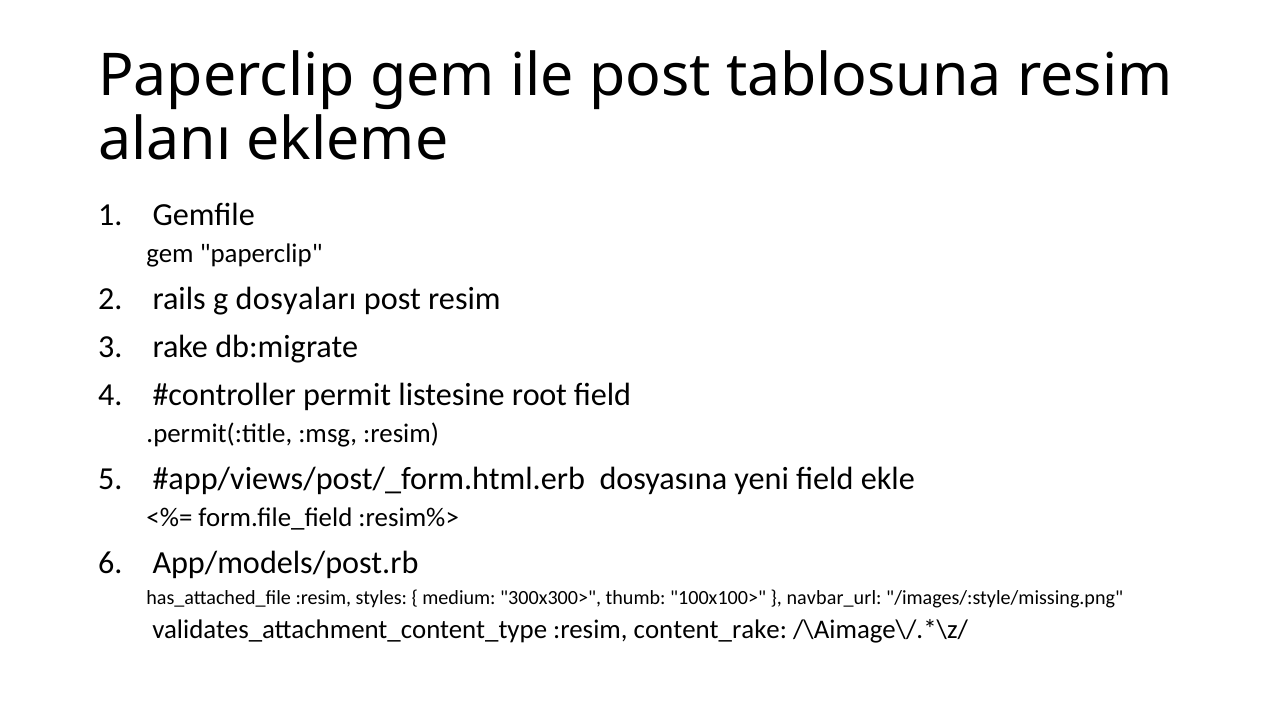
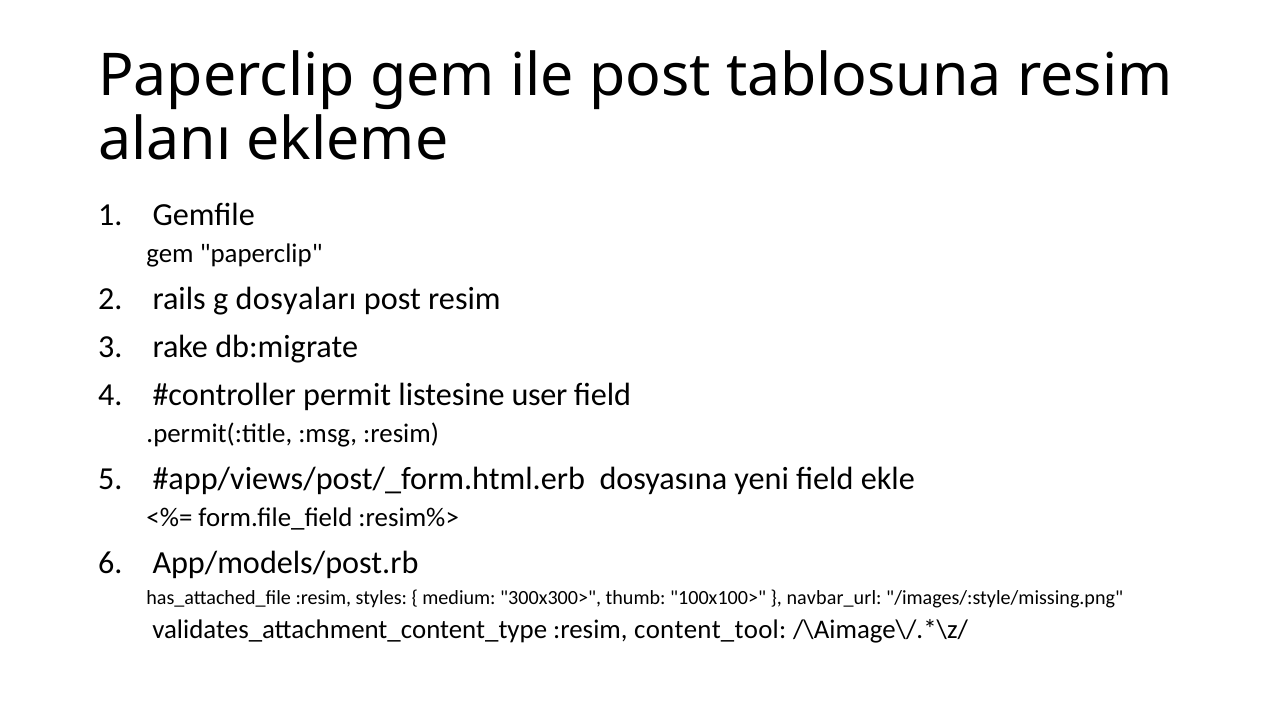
root: root -> user
content_rake: content_rake -> content_tool
